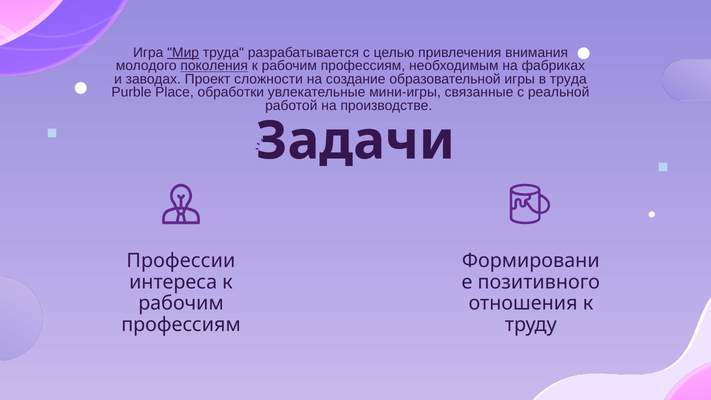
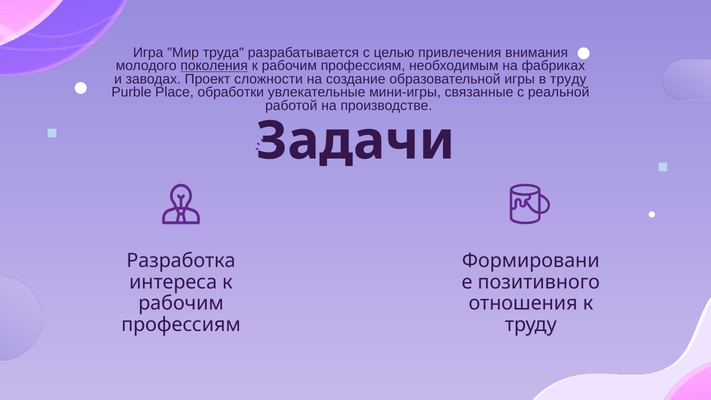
Мир underline: present -> none
в труда: труда -> труду
Профессии: Профессии -> Разработка
